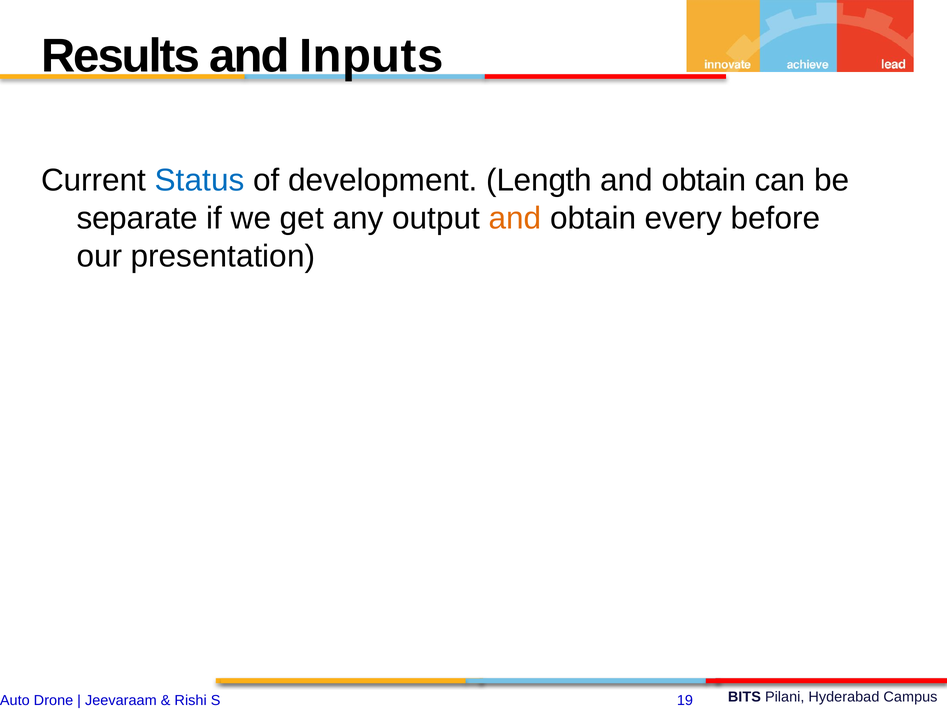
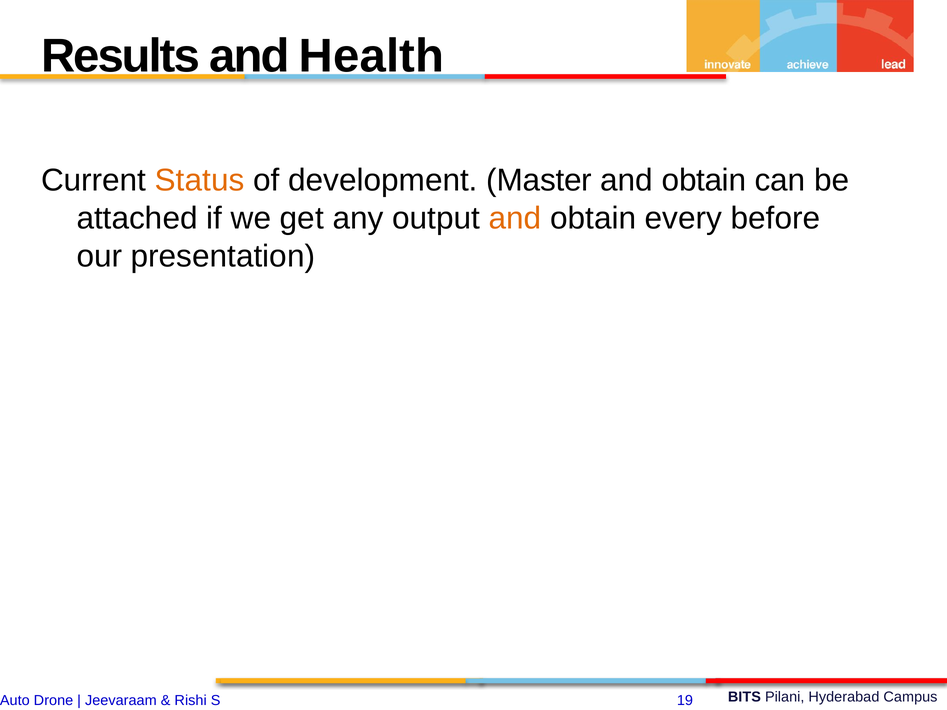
Inputs: Inputs -> Health
Status colour: blue -> orange
Length: Length -> Master
separate: separate -> attached
